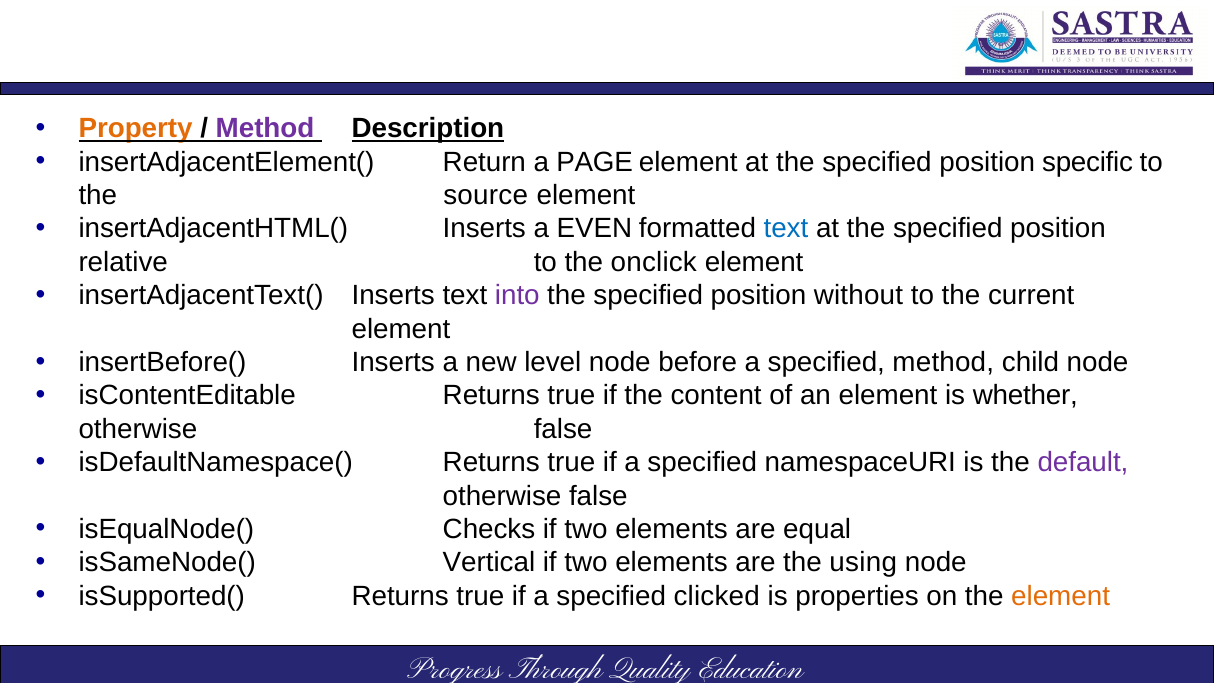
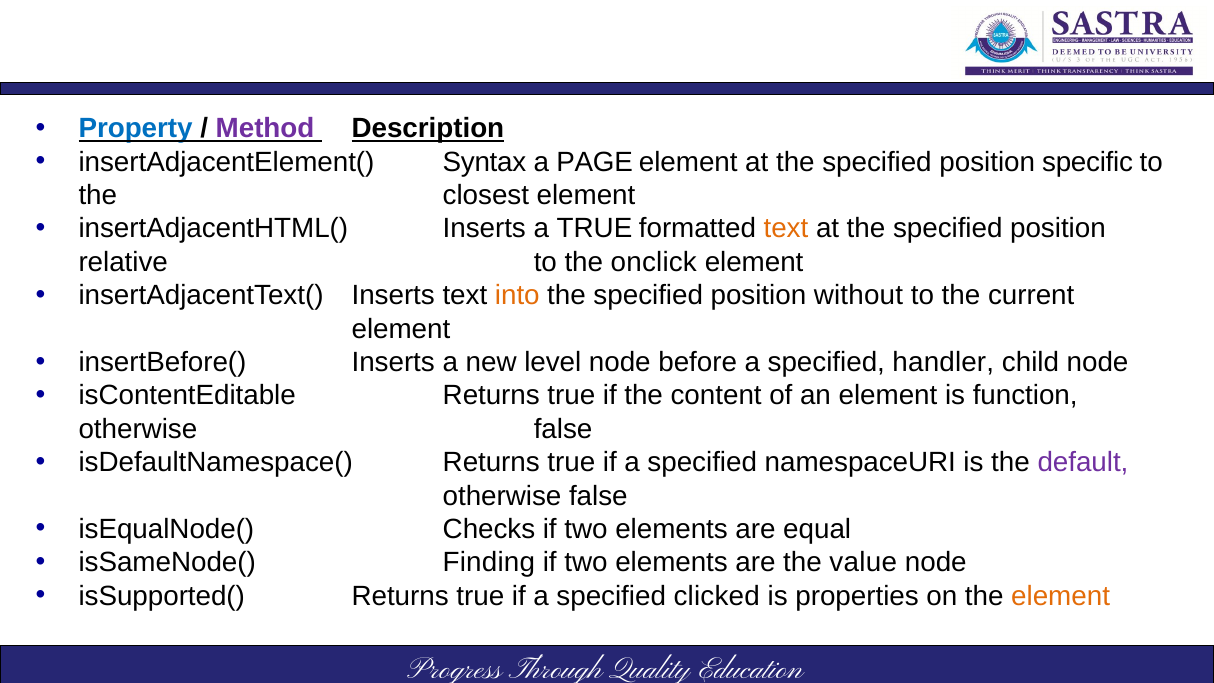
Property colour: orange -> blue
Return: Return -> Syntax
source: source -> closest
a EVEN: EVEN -> TRUE
text at (786, 229) colour: blue -> orange
into colour: purple -> orange
specified method: method -> handler
whether: whether -> function
Vertical: Vertical -> Finding
using: using -> value
